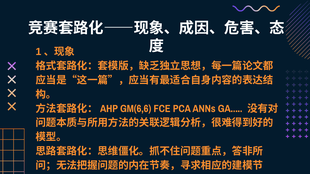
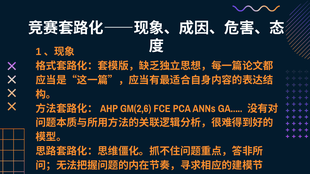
GM(6,6: GM(6,6 -> GM(2,6
